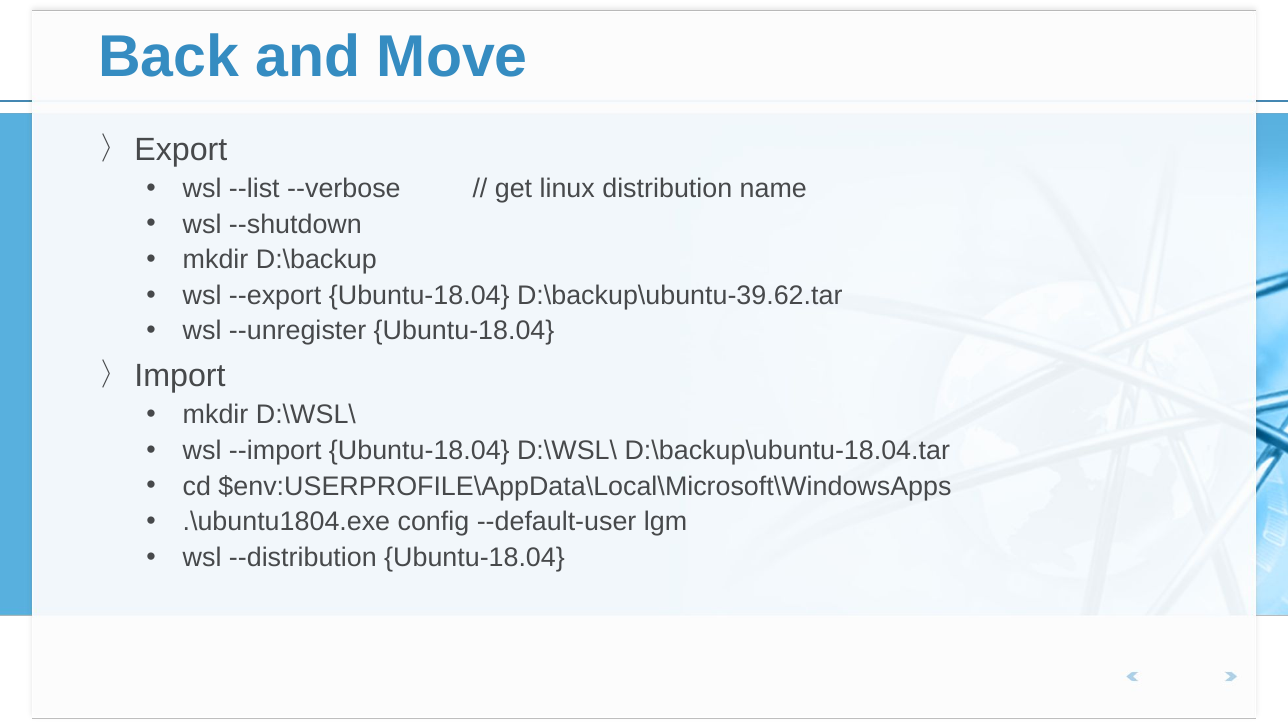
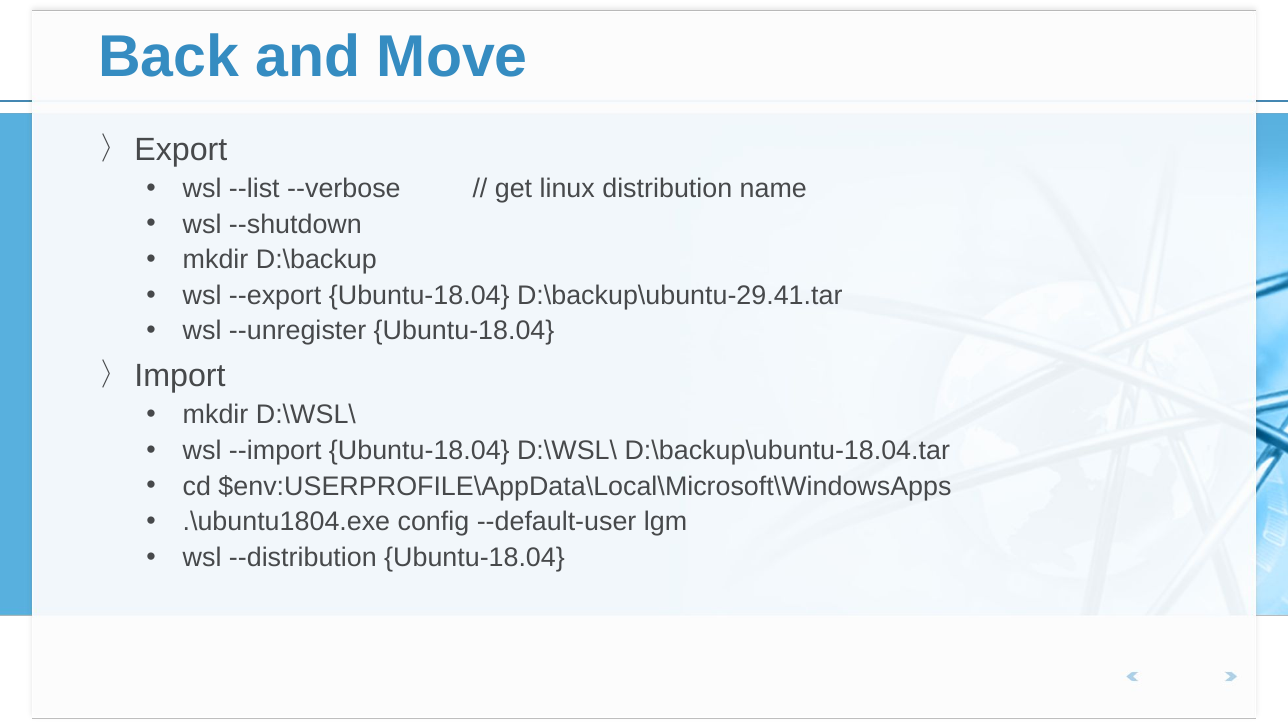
D:\backup\ubuntu-39.62.tar: D:\backup\ubuntu-39.62.tar -> D:\backup\ubuntu-29.41.tar
